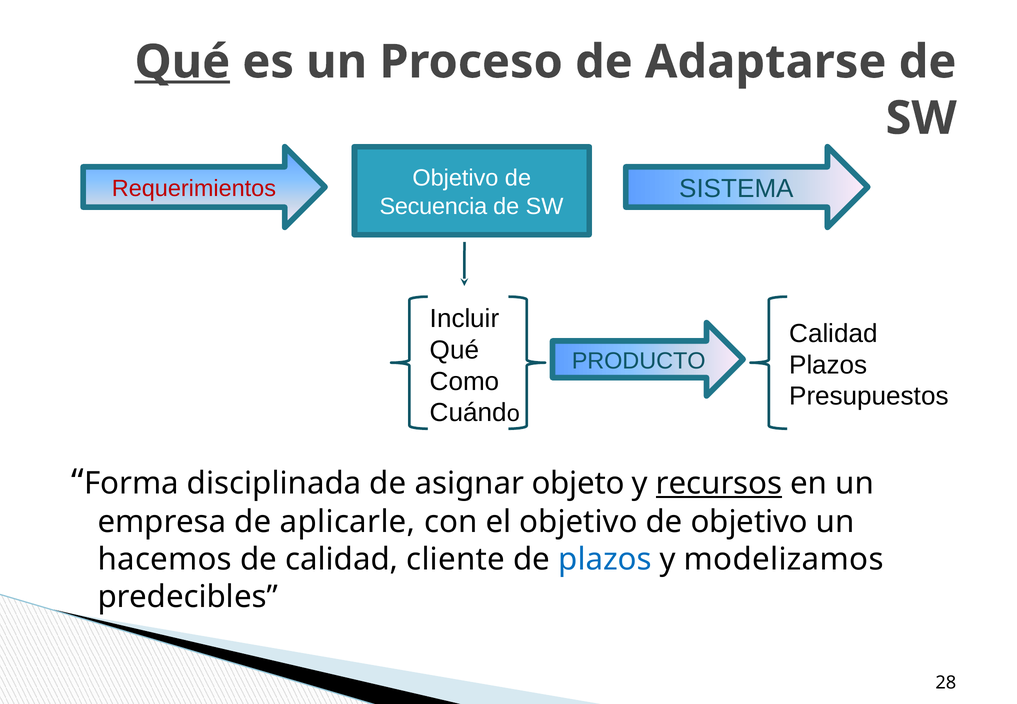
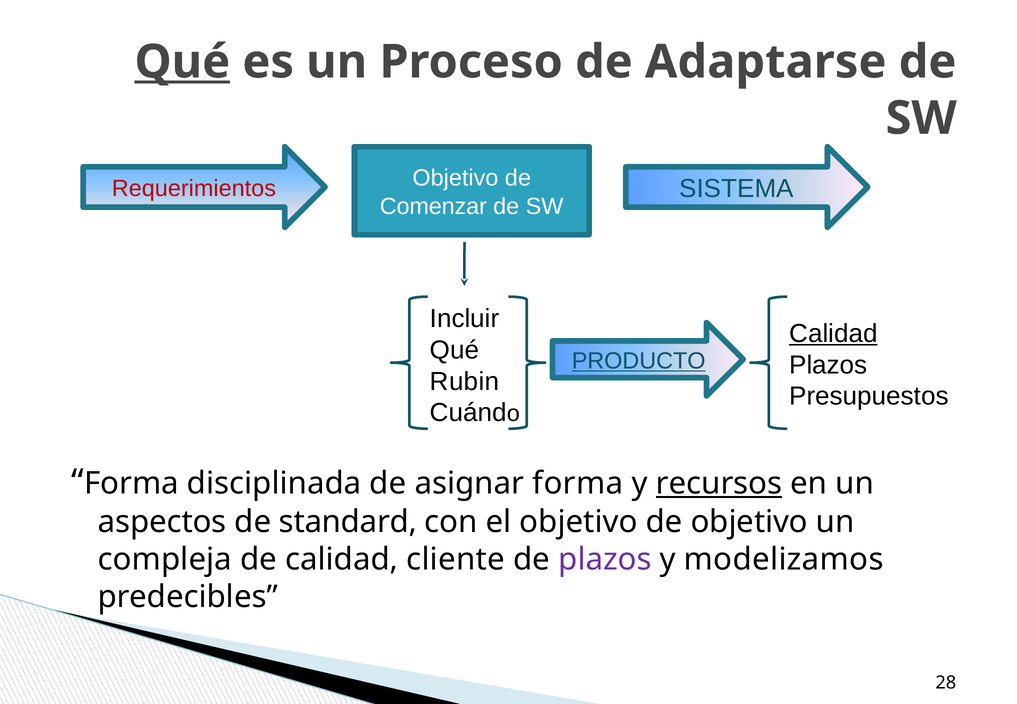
Secuencia: Secuencia -> Comenzar
Calidad at (833, 334) underline: none -> present
PRODUCTO underline: none -> present
Como: Como -> Rubin
asignar objeto: objeto -> forma
empresa: empresa -> aspectos
aplicarle: aplicarle -> standard
hacemos: hacemos -> compleja
plazos at (605, 560) colour: blue -> purple
